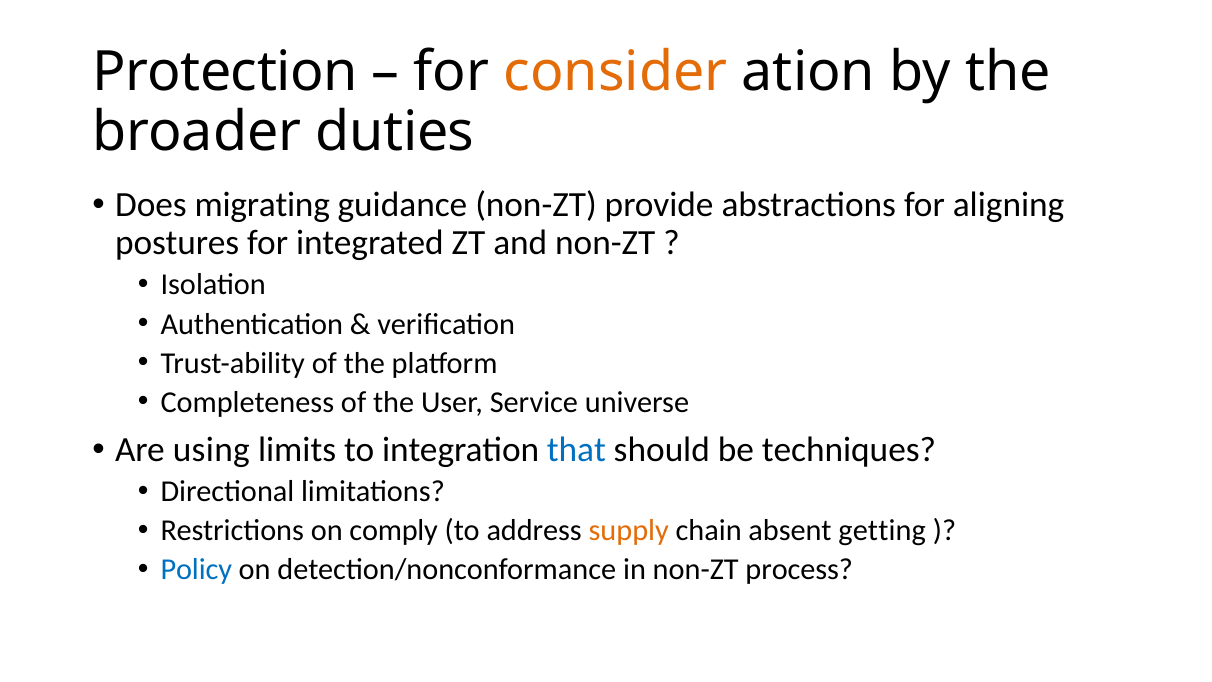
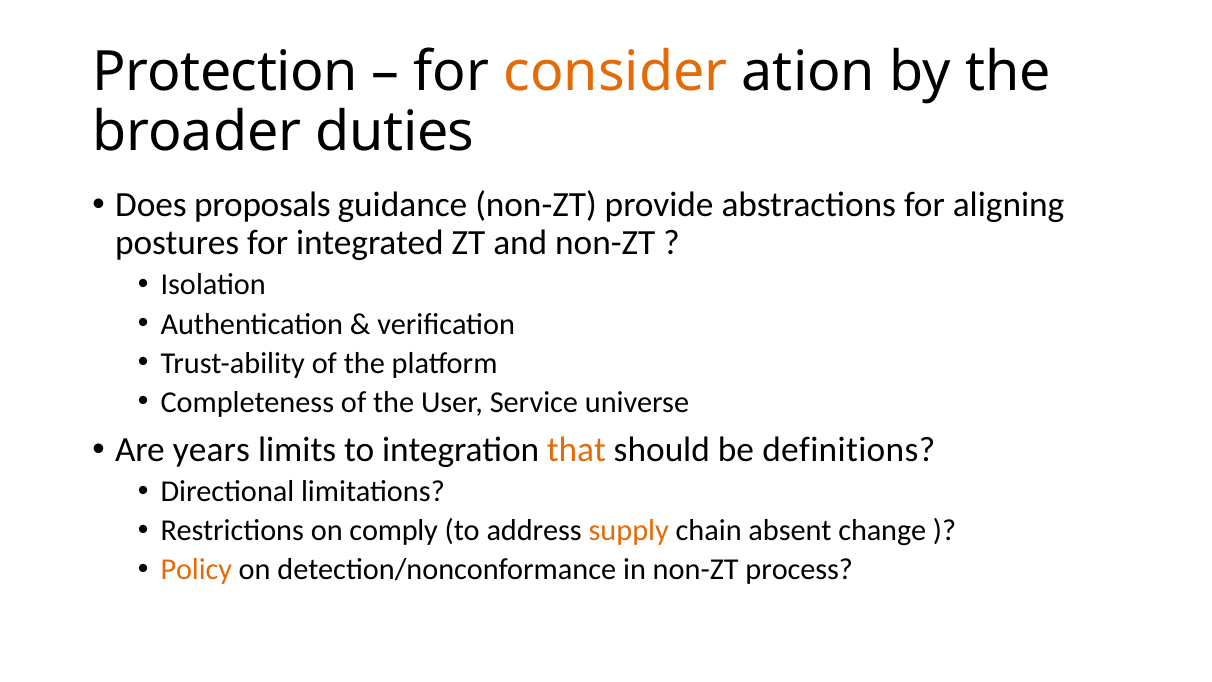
migrating: migrating -> proposals
using: using -> years
that colour: blue -> orange
techniques: techniques -> definitions
getting: getting -> change
Policy colour: blue -> orange
